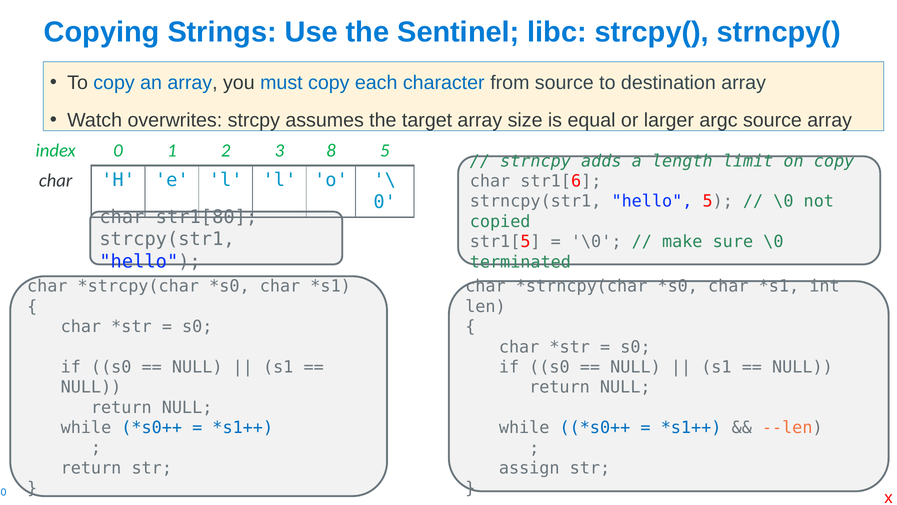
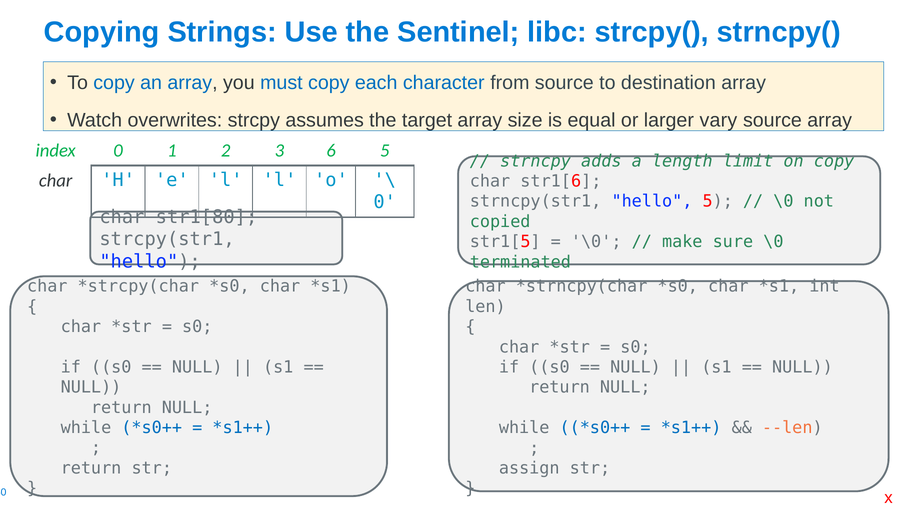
argc: argc -> vary
8: 8 -> 6
